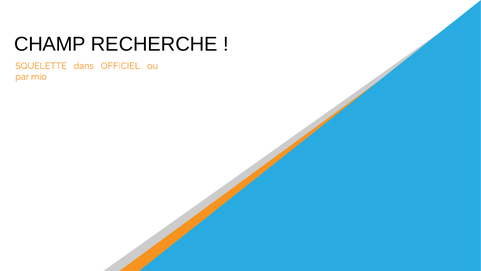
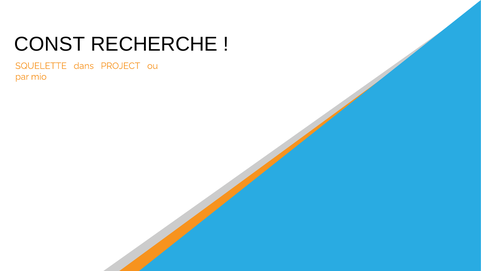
CHAMP: CHAMP -> CONST
OFFICIEL: OFFICIEL -> PROJECT
